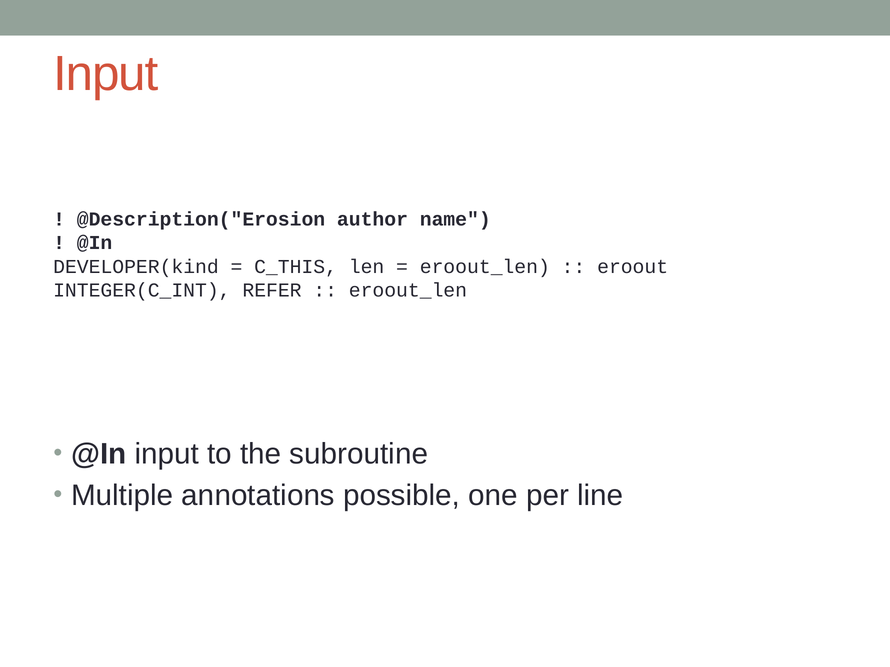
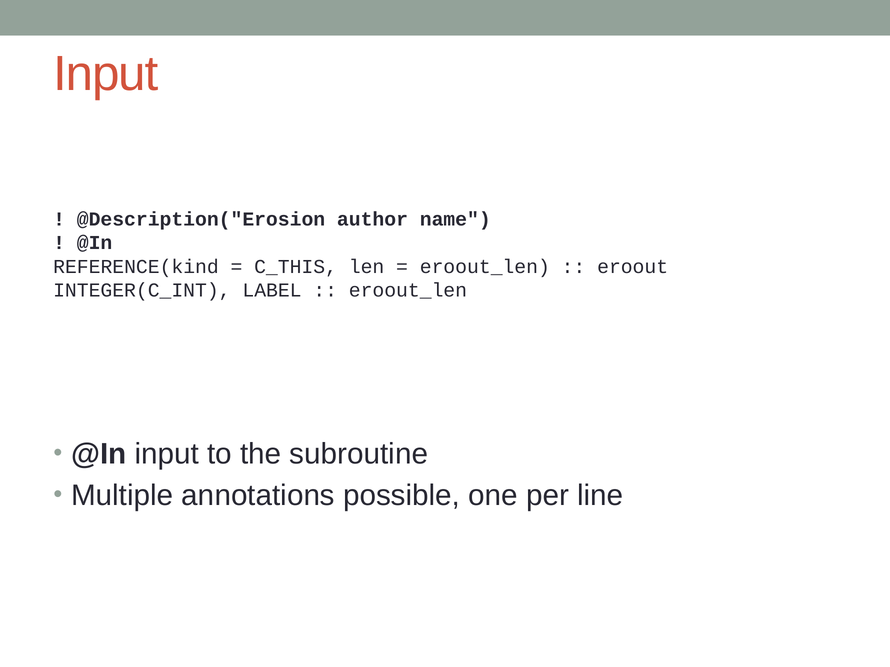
DEVELOPER(kind: DEVELOPER(kind -> REFERENCE(kind
REFER: REFER -> LABEL
